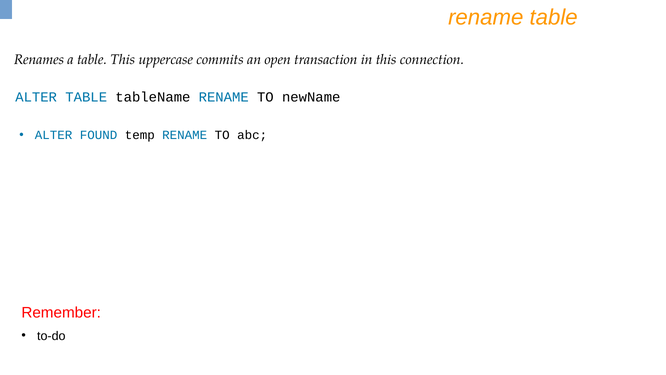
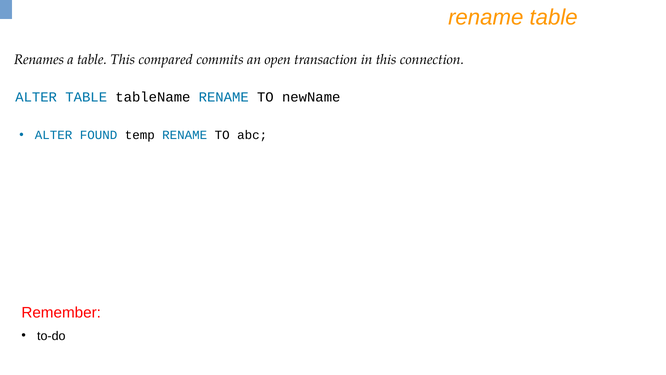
uppercase: uppercase -> compared
